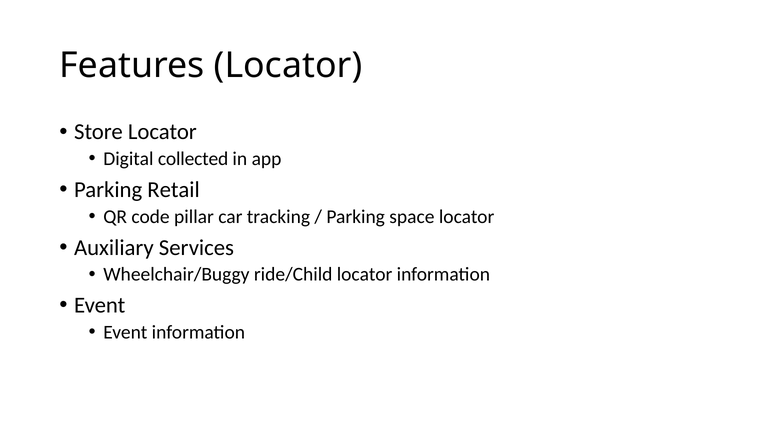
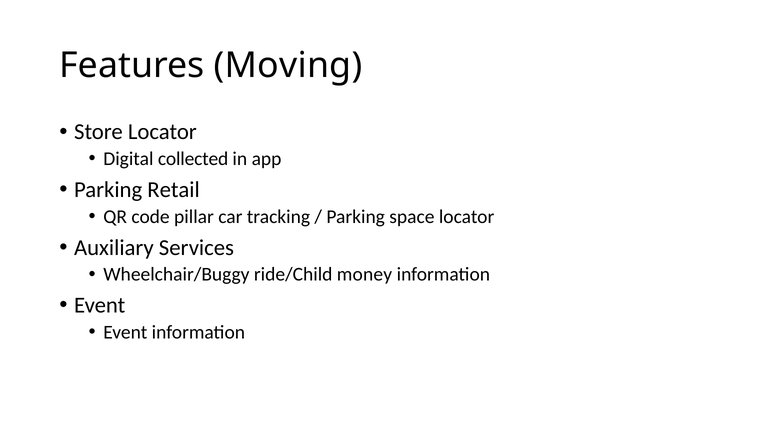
Features Locator: Locator -> Moving
ride/Child locator: locator -> money
